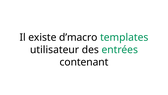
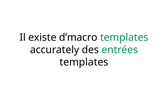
utilisateur: utilisateur -> accurately
contenant at (84, 62): contenant -> templates
